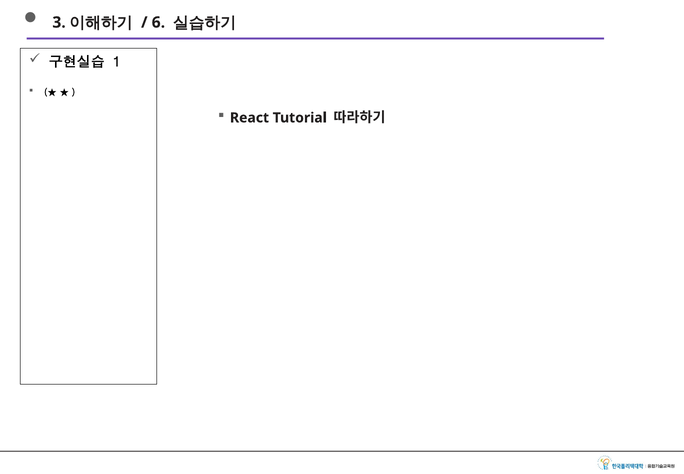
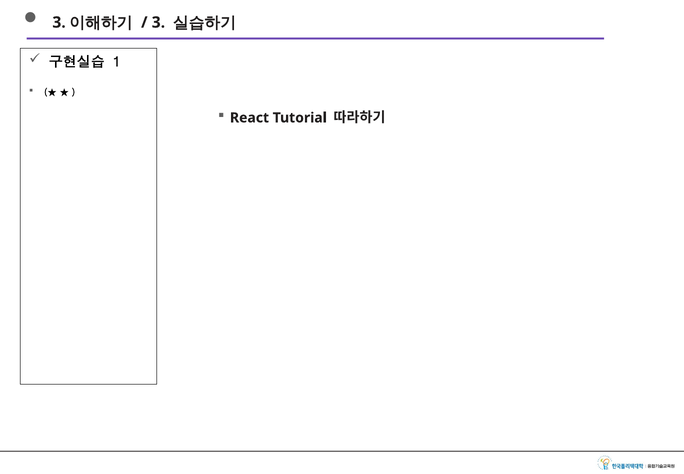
6 at (158, 22): 6 -> 3
